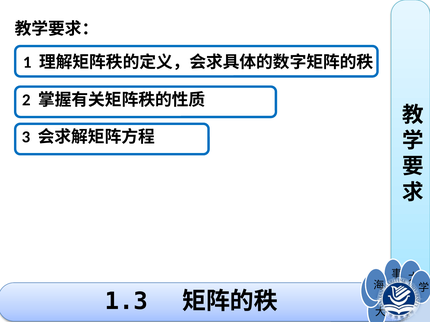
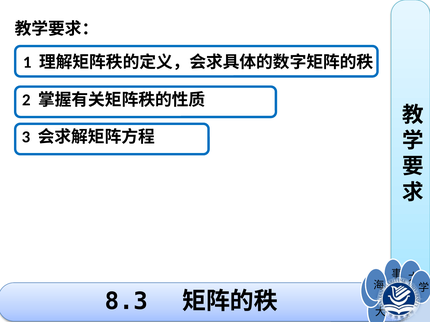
1.3: 1.3 -> 8.3
